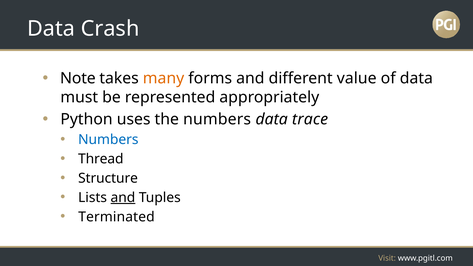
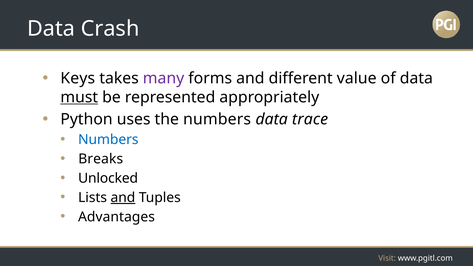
Note: Note -> Keys
many colour: orange -> purple
must underline: none -> present
Thread: Thread -> Breaks
Structure: Structure -> Unlocked
Terminated: Terminated -> Advantages
